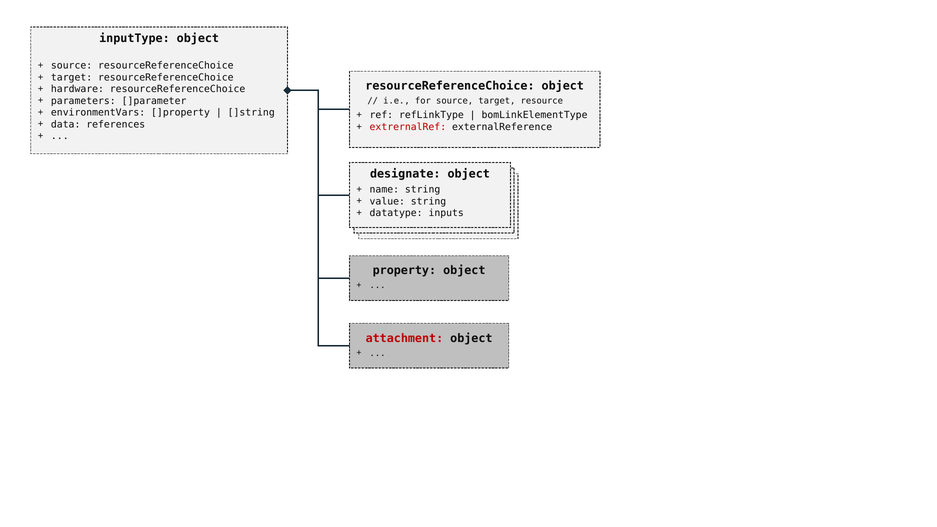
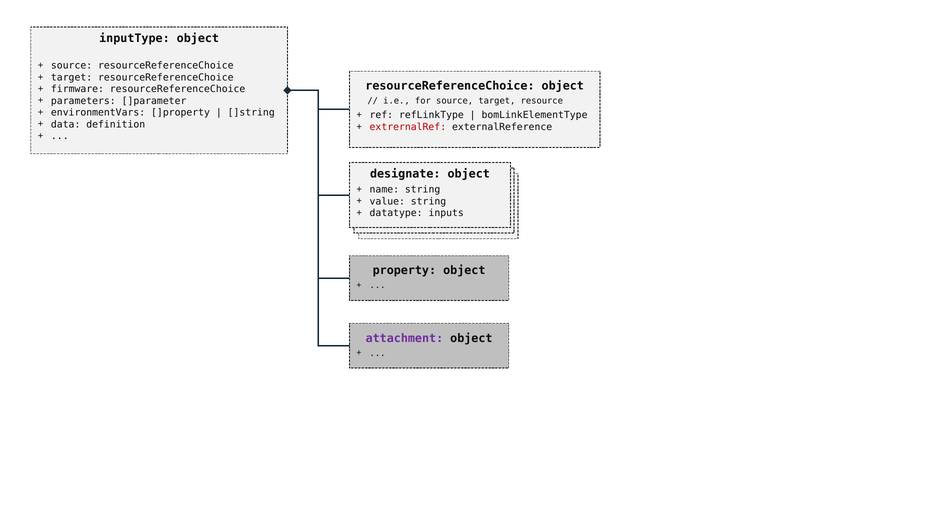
hardware: hardware -> firmware
references: references -> definition
attachment colour: red -> purple
